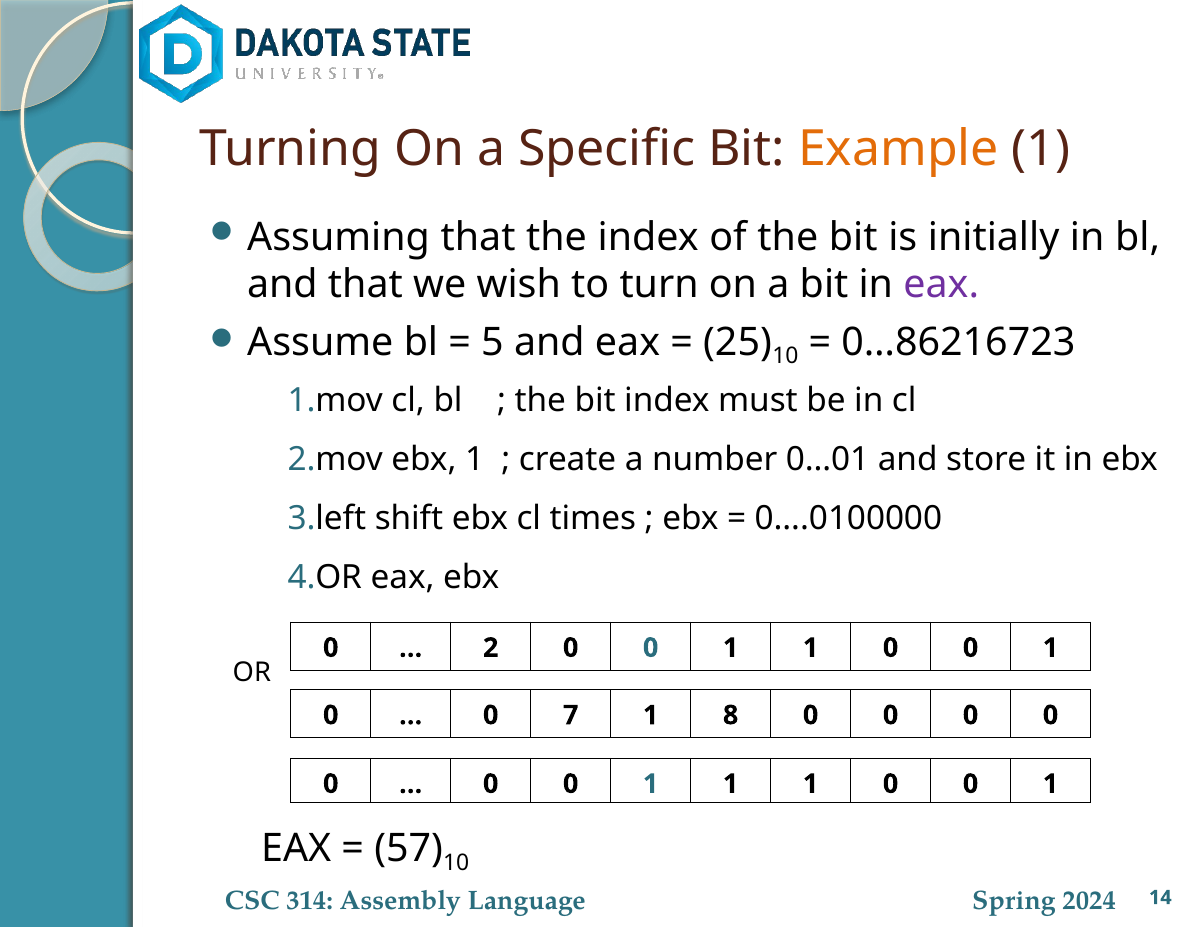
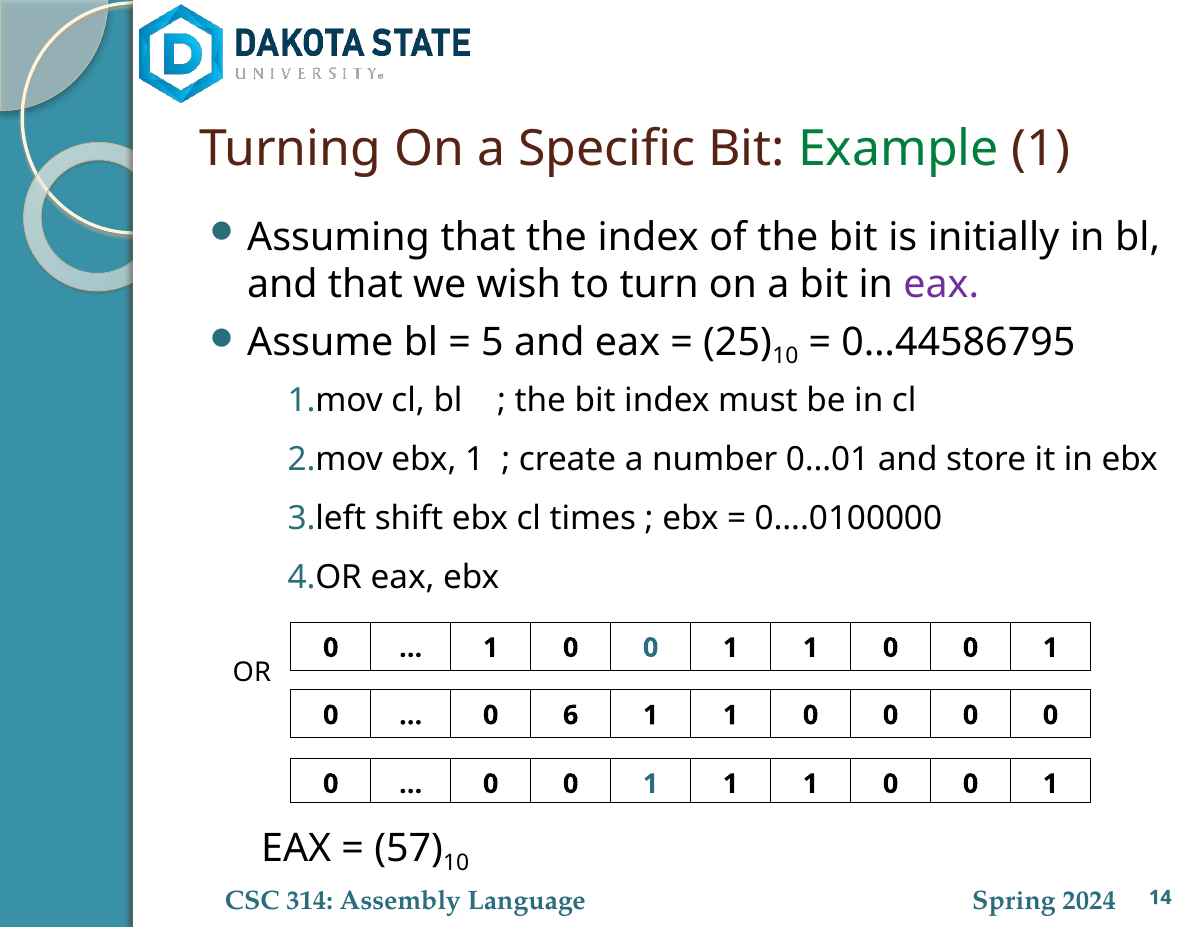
Example colour: orange -> green
0…86216723: 0…86216723 -> 0…44586795
2 at (491, 648): 2 -> 1
7: 7 -> 6
8 at (731, 715): 8 -> 1
